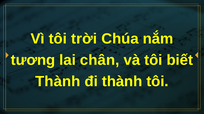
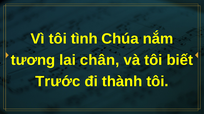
trời: trời -> tình
Thành at (58, 82): Thành -> Trước
